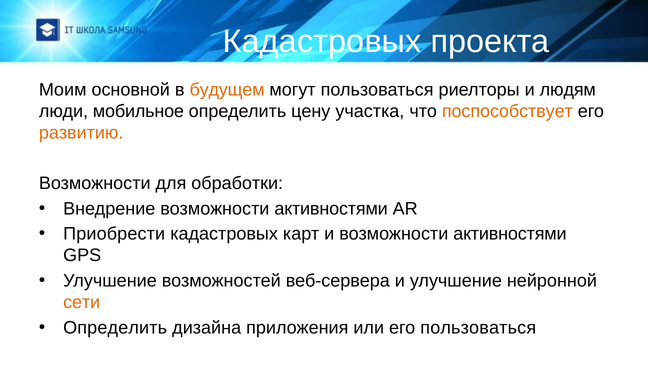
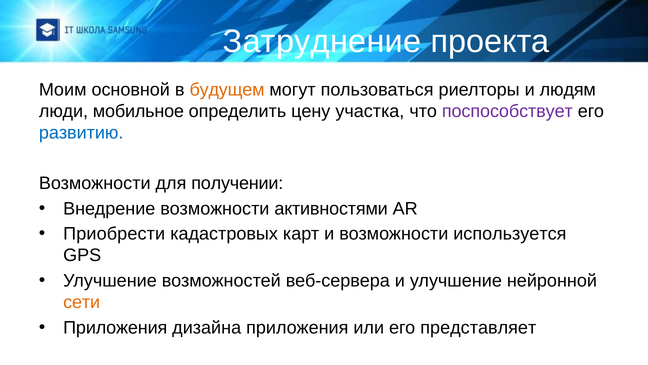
Кадастровых at (322, 41): Кадастровых -> Затруднение
поспособствует colour: orange -> purple
развитию colour: orange -> blue
обработки: обработки -> получении
и возможности активностями: активностями -> используется
Определить at (115, 327): Определить -> Приложения
его пользоваться: пользоваться -> представляет
